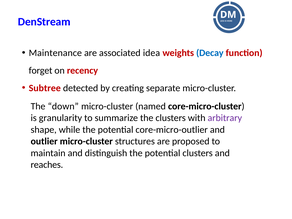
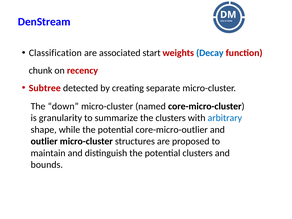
Maintenance: Maintenance -> Classification
idea: idea -> start
forget: forget -> chunk
arbitrary colour: purple -> blue
reaches: reaches -> bounds
